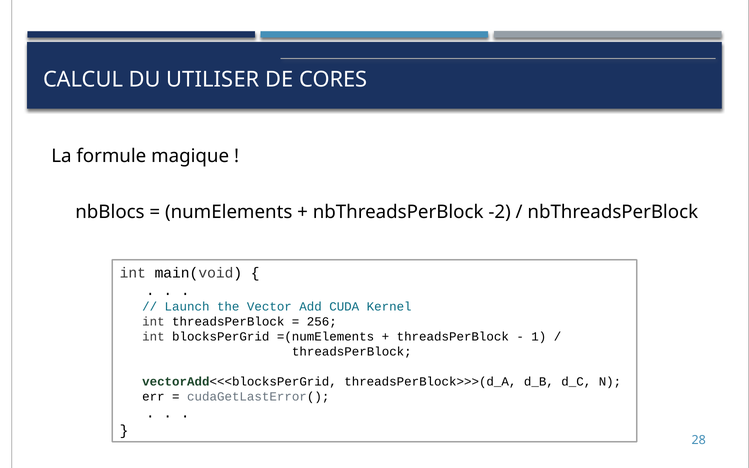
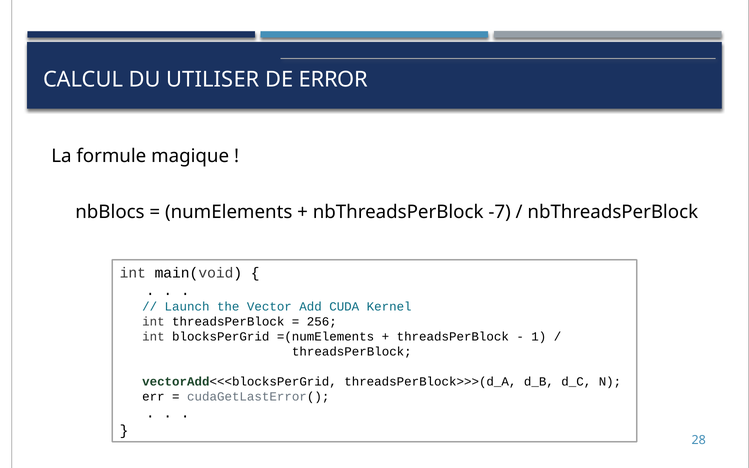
CORES: CORES -> ERROR
-2: -2 -> -7
